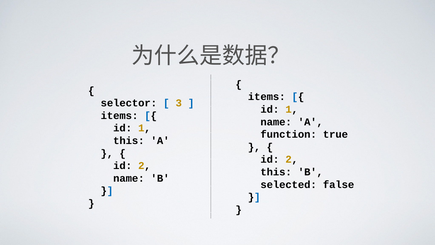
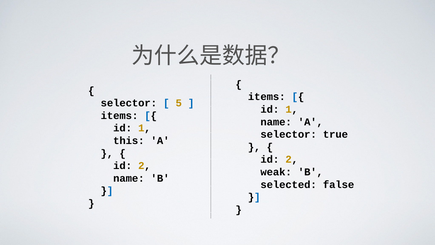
3: 3 -> 5
function at (289, 134): function -> selector
this at (276, 172): this -> weak
